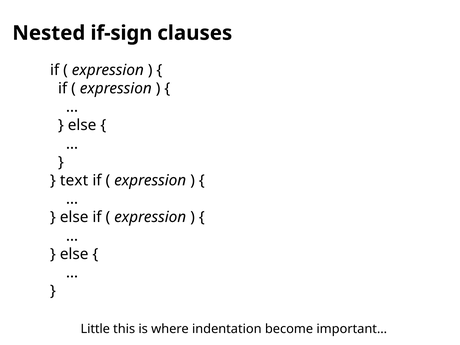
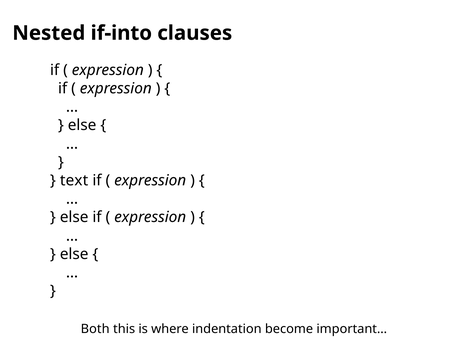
if-sign: if-sign -> if-into
Little: Little -> Both
